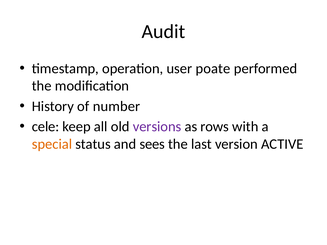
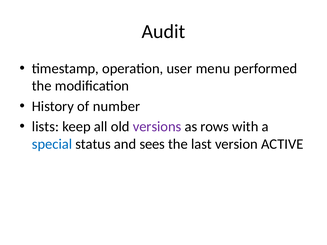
poate: poate -> menu
cele: cele -> lists
special colour: orange -> blue
